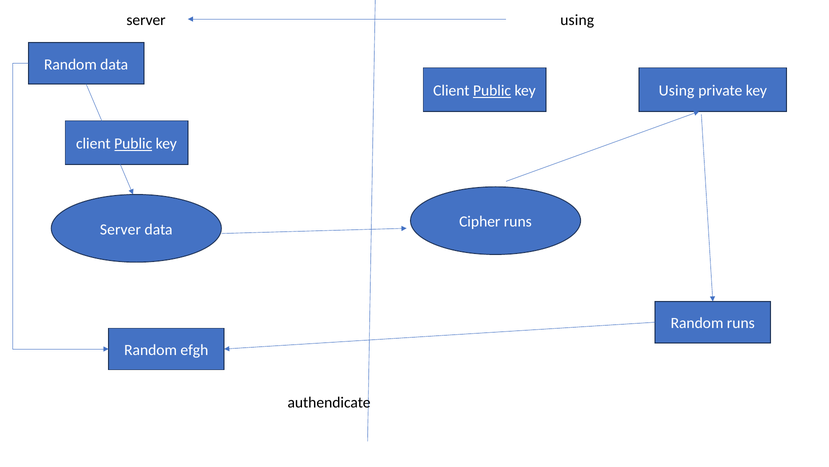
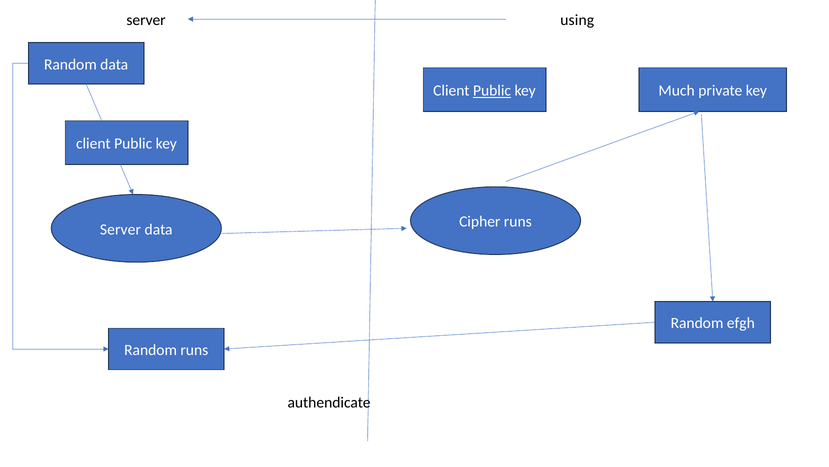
key Using: Using -> Much
Public at (133, 143) underline: present -> none
Random runs: runs -> efgh
Random efgh: efgh -> runs
